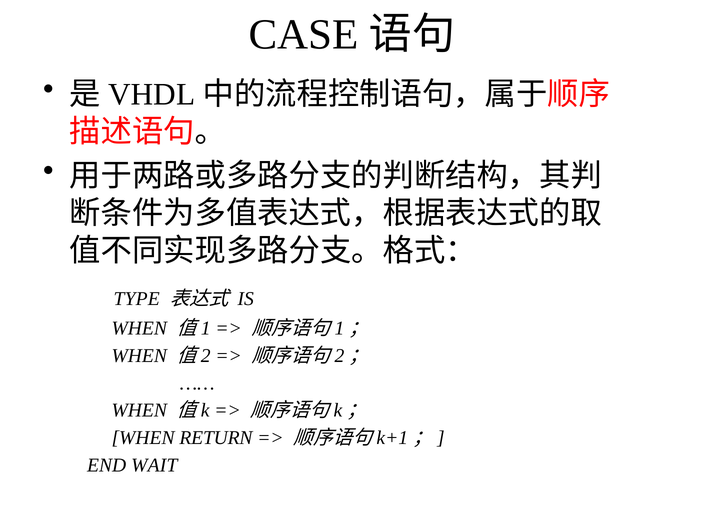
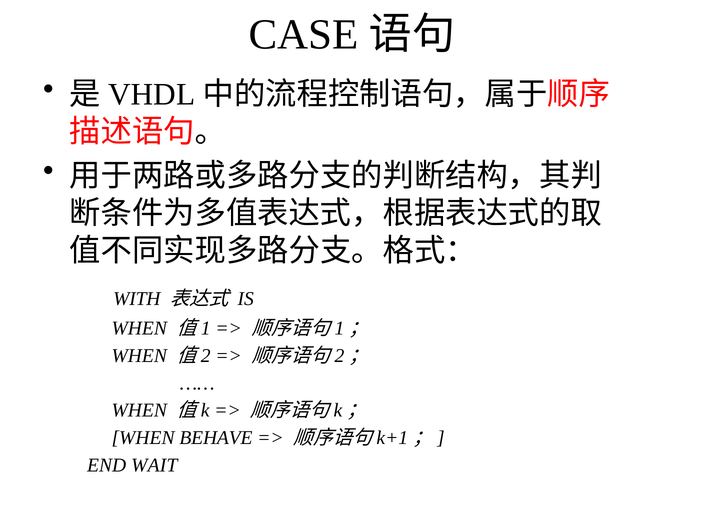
TYPE: TYPE -> WITH
RETURN: RETURN -> BEHAVE
